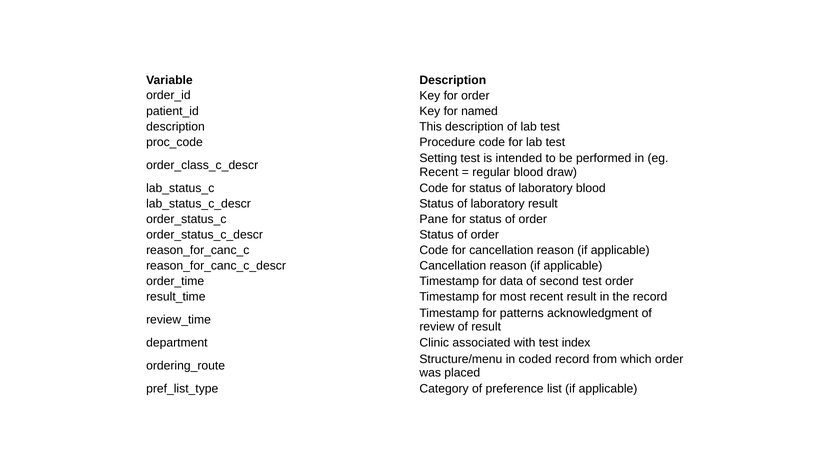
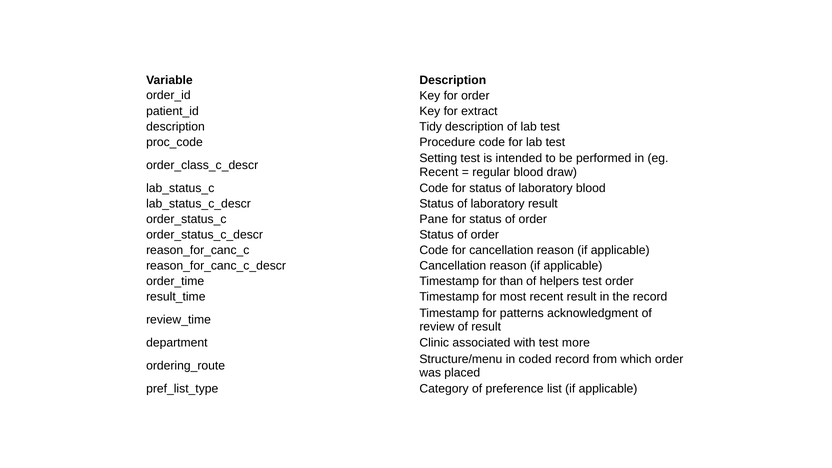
named: named -> extract
This: This -> Tidy
data: data -> than
second: second -> helpers
index: index -> more
